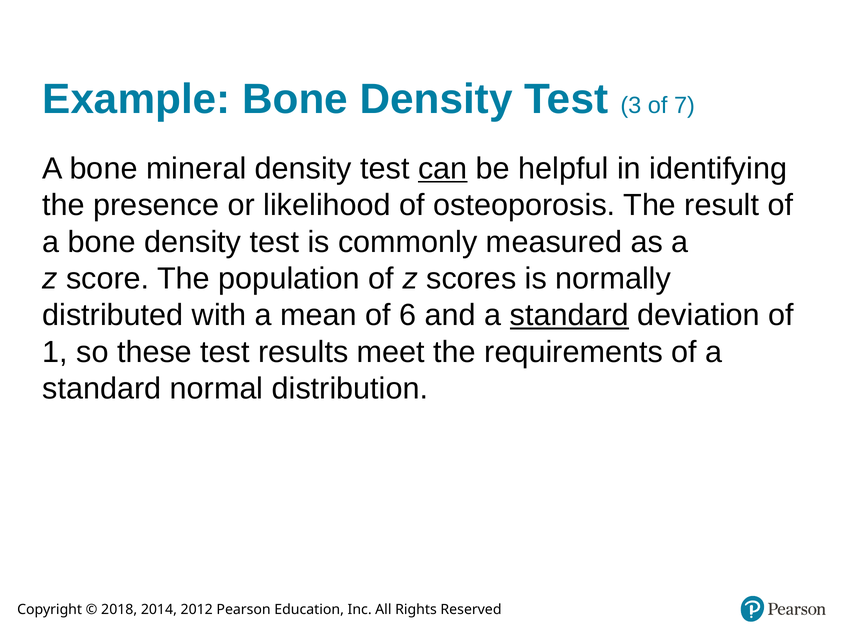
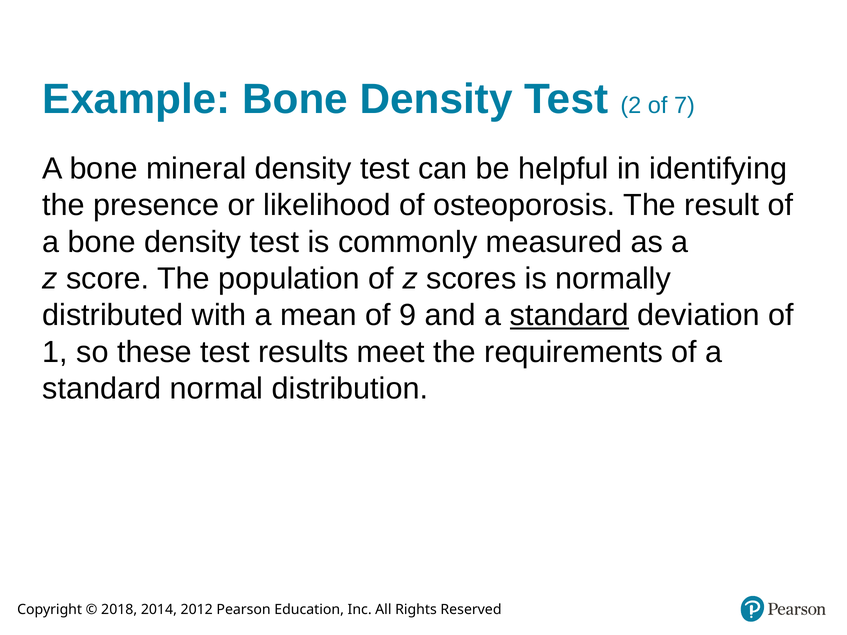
3: 3 -> 2
can underline: present -> none
6: 6 -> 9
